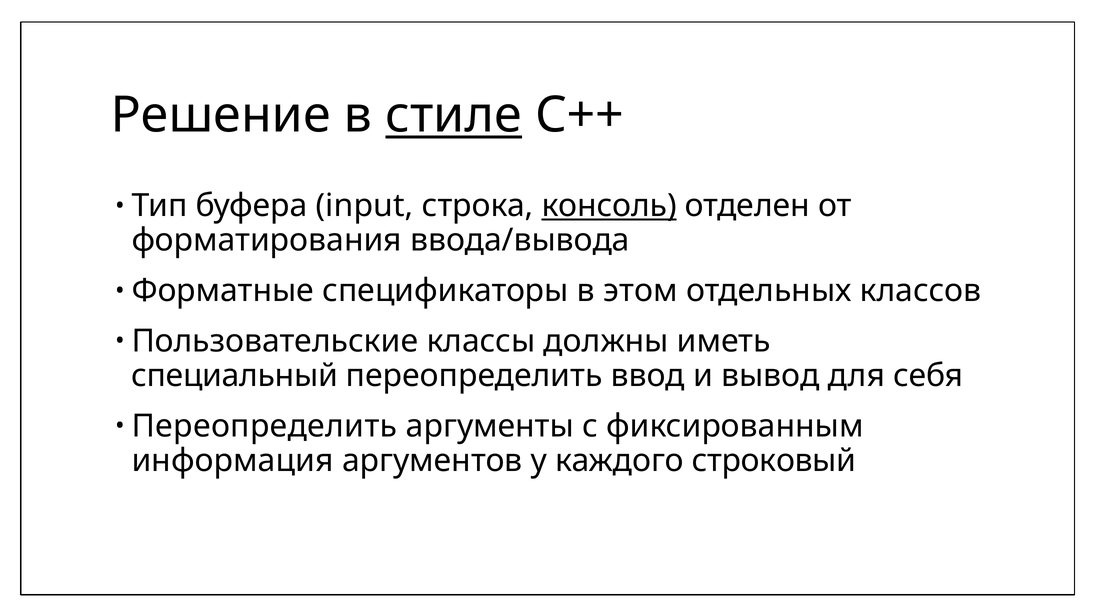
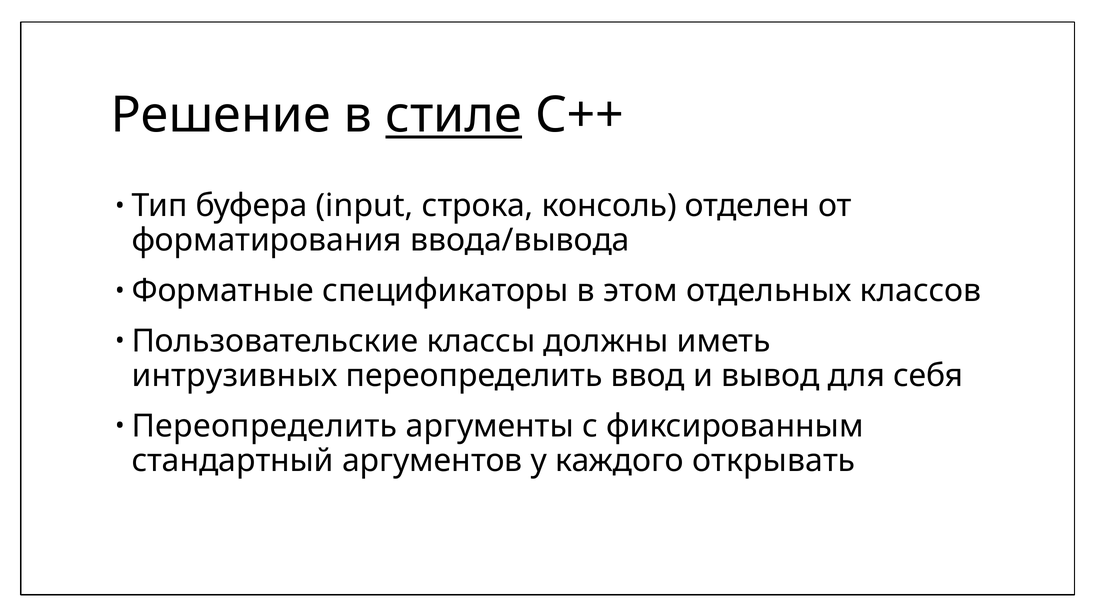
консоль underline: present -> none
специальный: специальный -> интрузивных
информация: информация -> стандартный
строковый: строковый -> открывать
